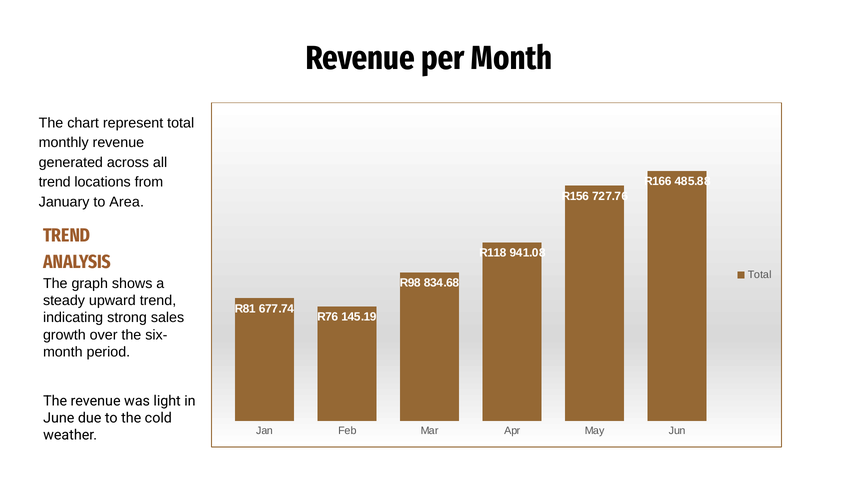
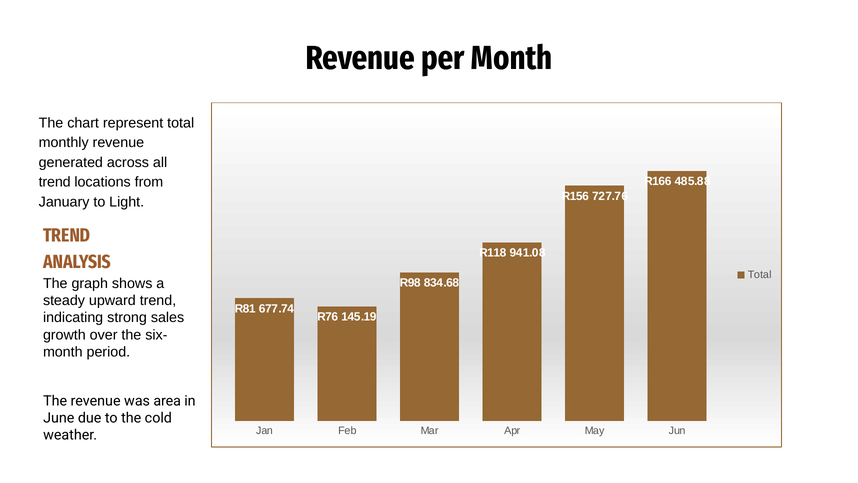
Area: Area -> Light
light: light -> area
